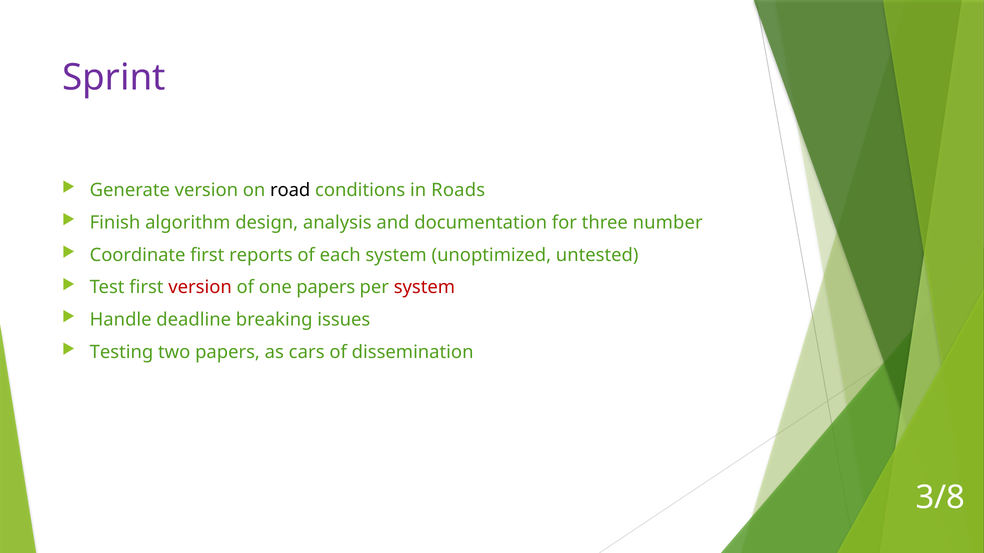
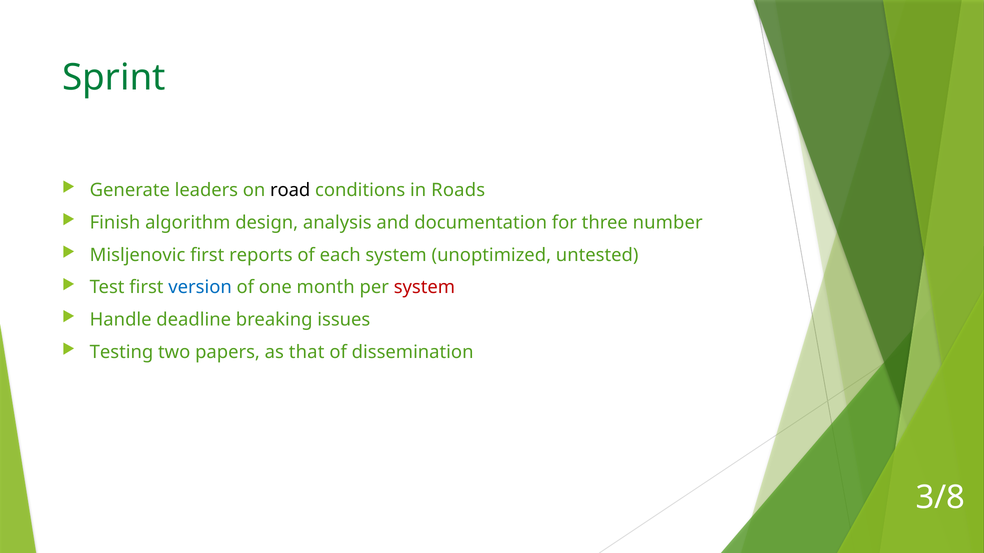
Sprint colour: purple -> green
Generate version: version -> leaders
Coordinate: Coordinate -> Misljenovic
version at (200, 288) colour: red -> blue
one papers: papers -> month
cars: cars -> that
